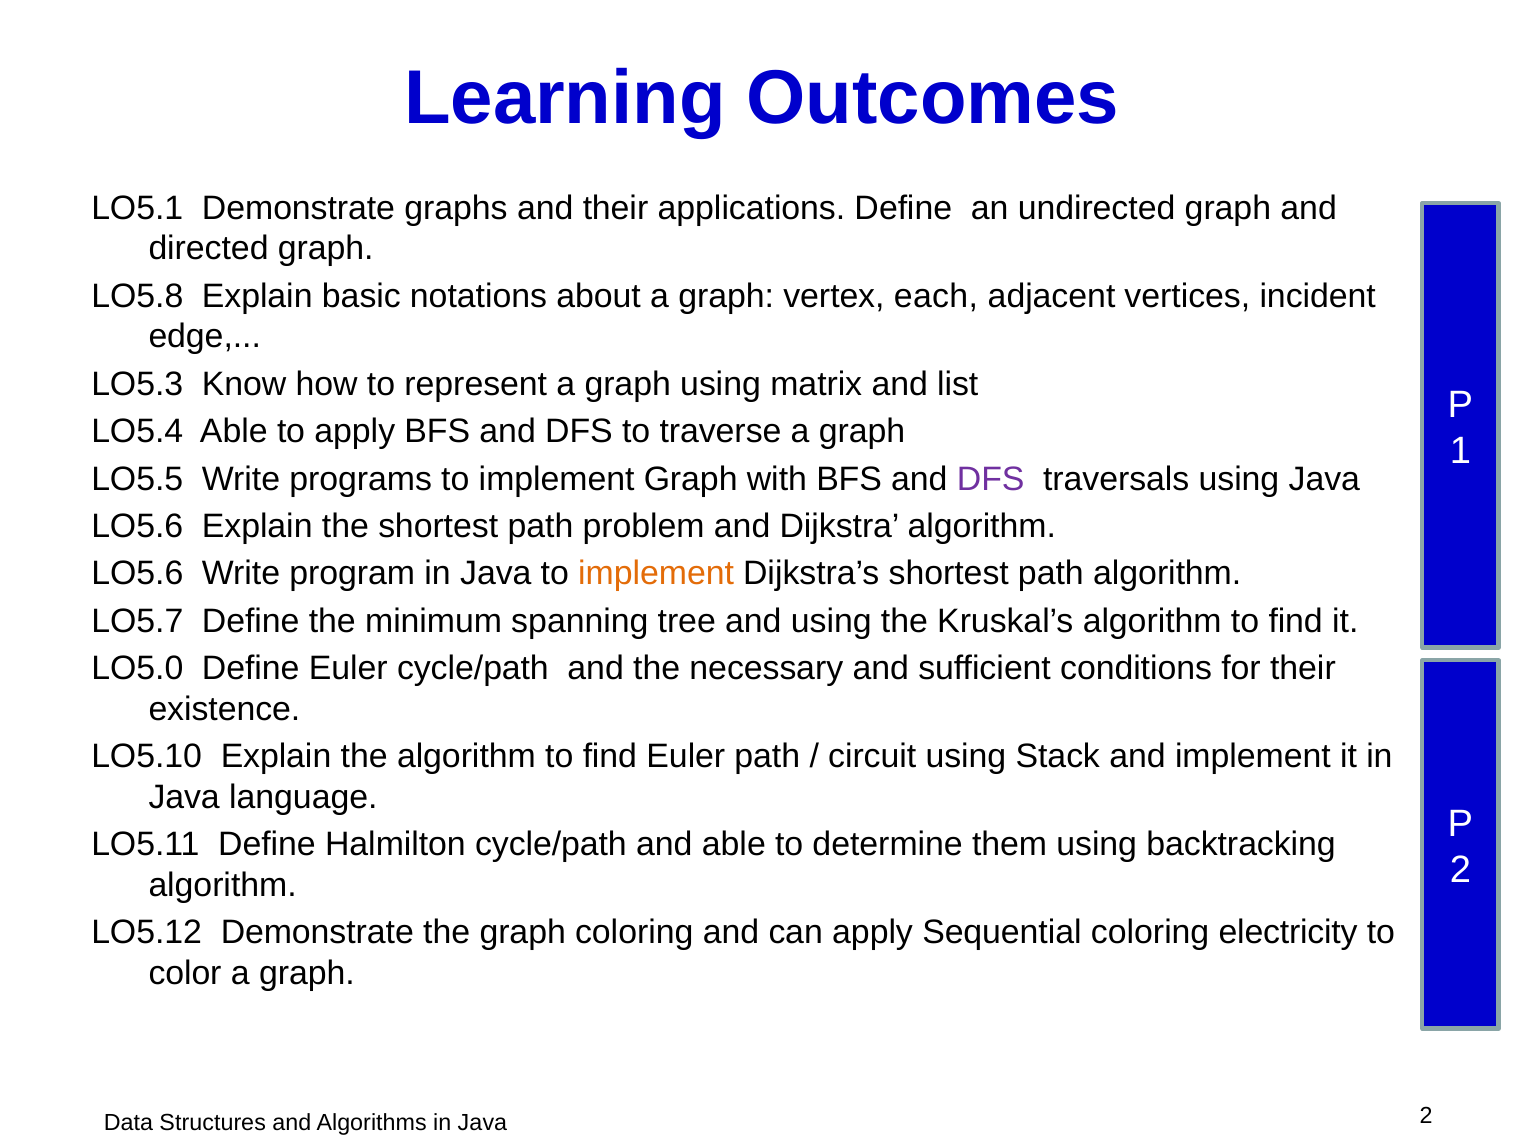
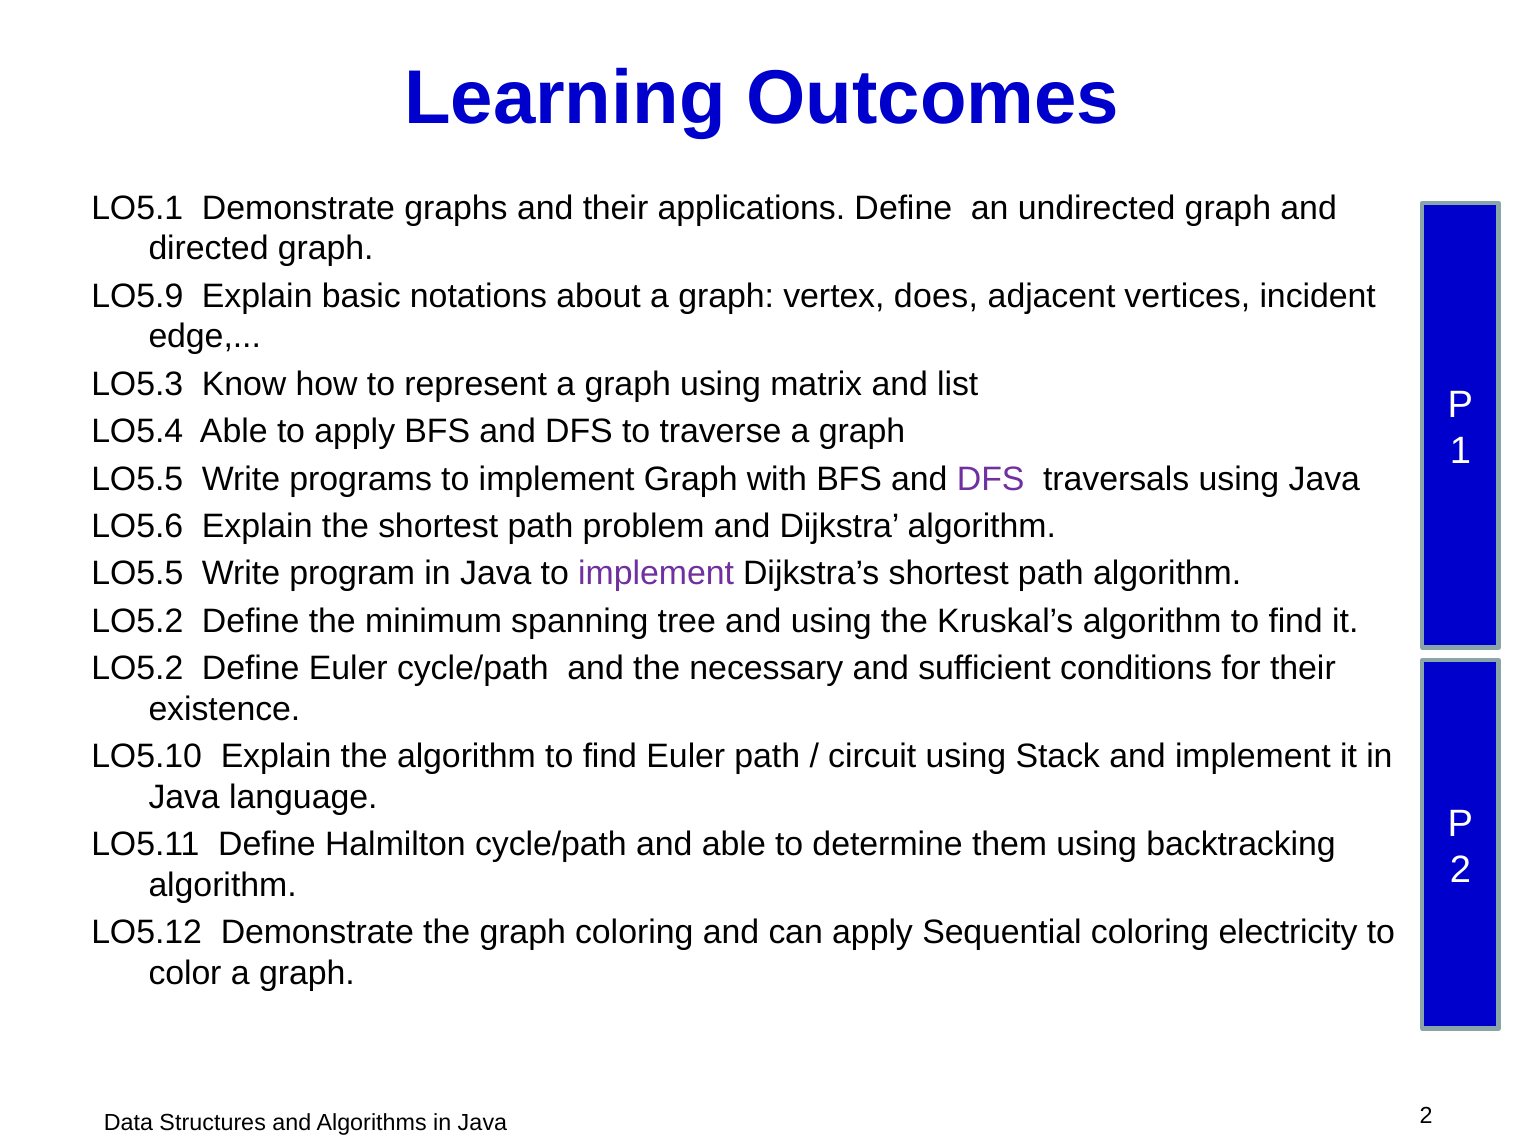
LO5.8: LO5.8 -> LO5.9
each: each -> does
LO5.6 at (137, 574): LO5.6 -> LO5.5
implement at (656, 574) colour: orange -> purple
LO5.7 at (137, 621): LO5.7 -> LO5.2
LO5.0 at (137, 669): LO5.0 -> LO5.2
